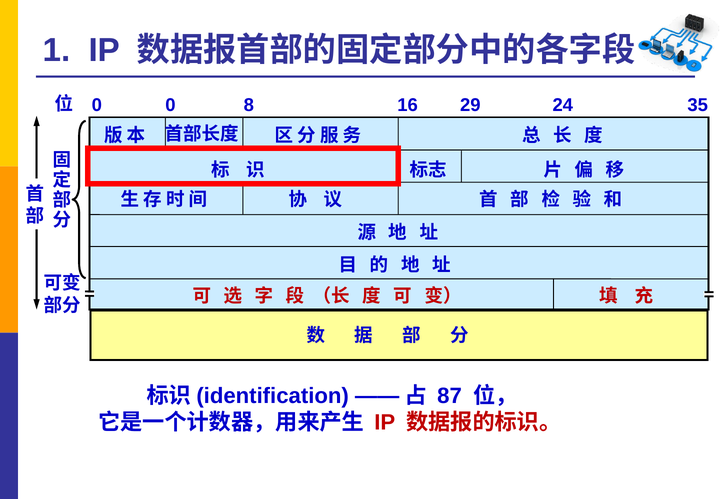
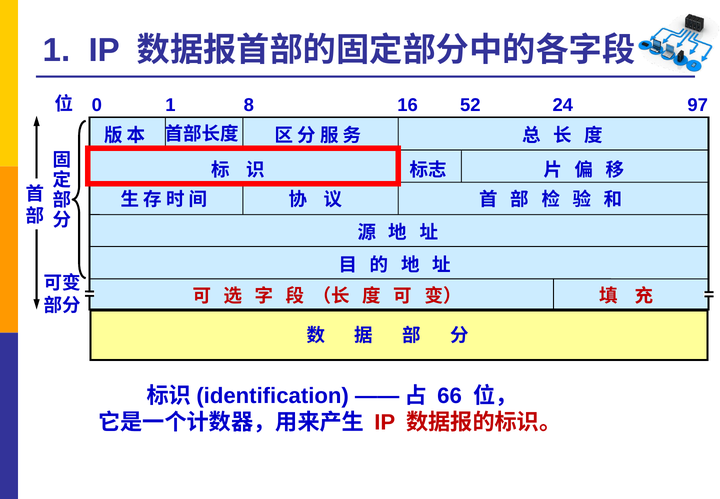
0 0: 0 -> 1
29: 29 -> 52
35: 35 -> 97
87: 87 -> 66
